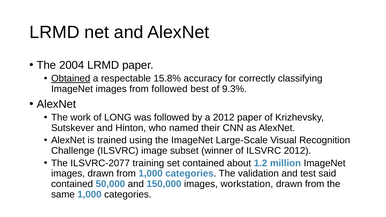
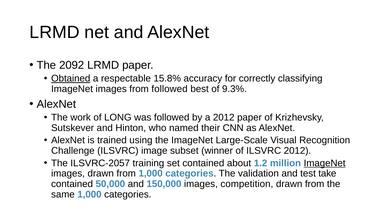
2004: 2004 -> 2092
ILSVRC-2077: ILSVRC-2077 -> ILSVRC-2057
ImageNet at (325, 163) underline: none -> present
said: said -> take
workstation: workstation -> competition
